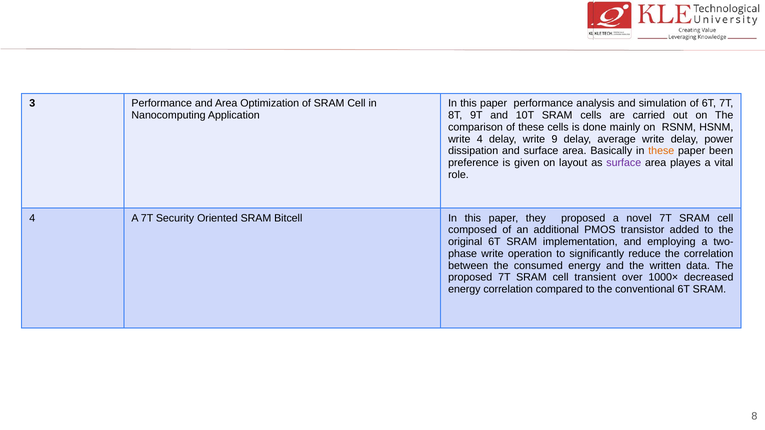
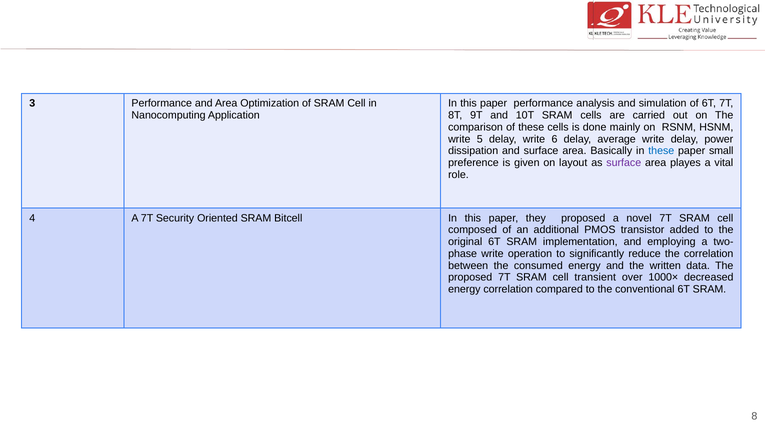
write 4: 4 -> 5
9: 9 -> 6
these at (661, 151) colour: orange -> blue
been: been -> small
